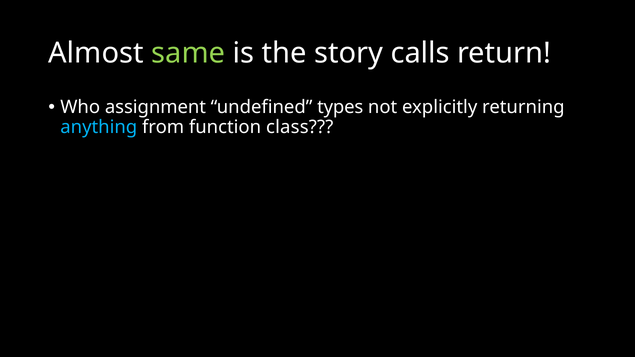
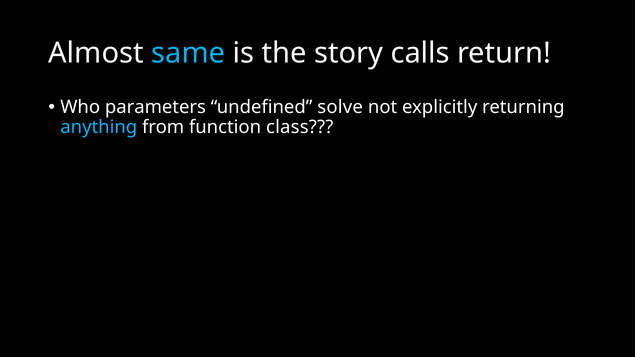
same colour: light green -> light blue
assignment: assignment -> parameters
types: types -> solve
